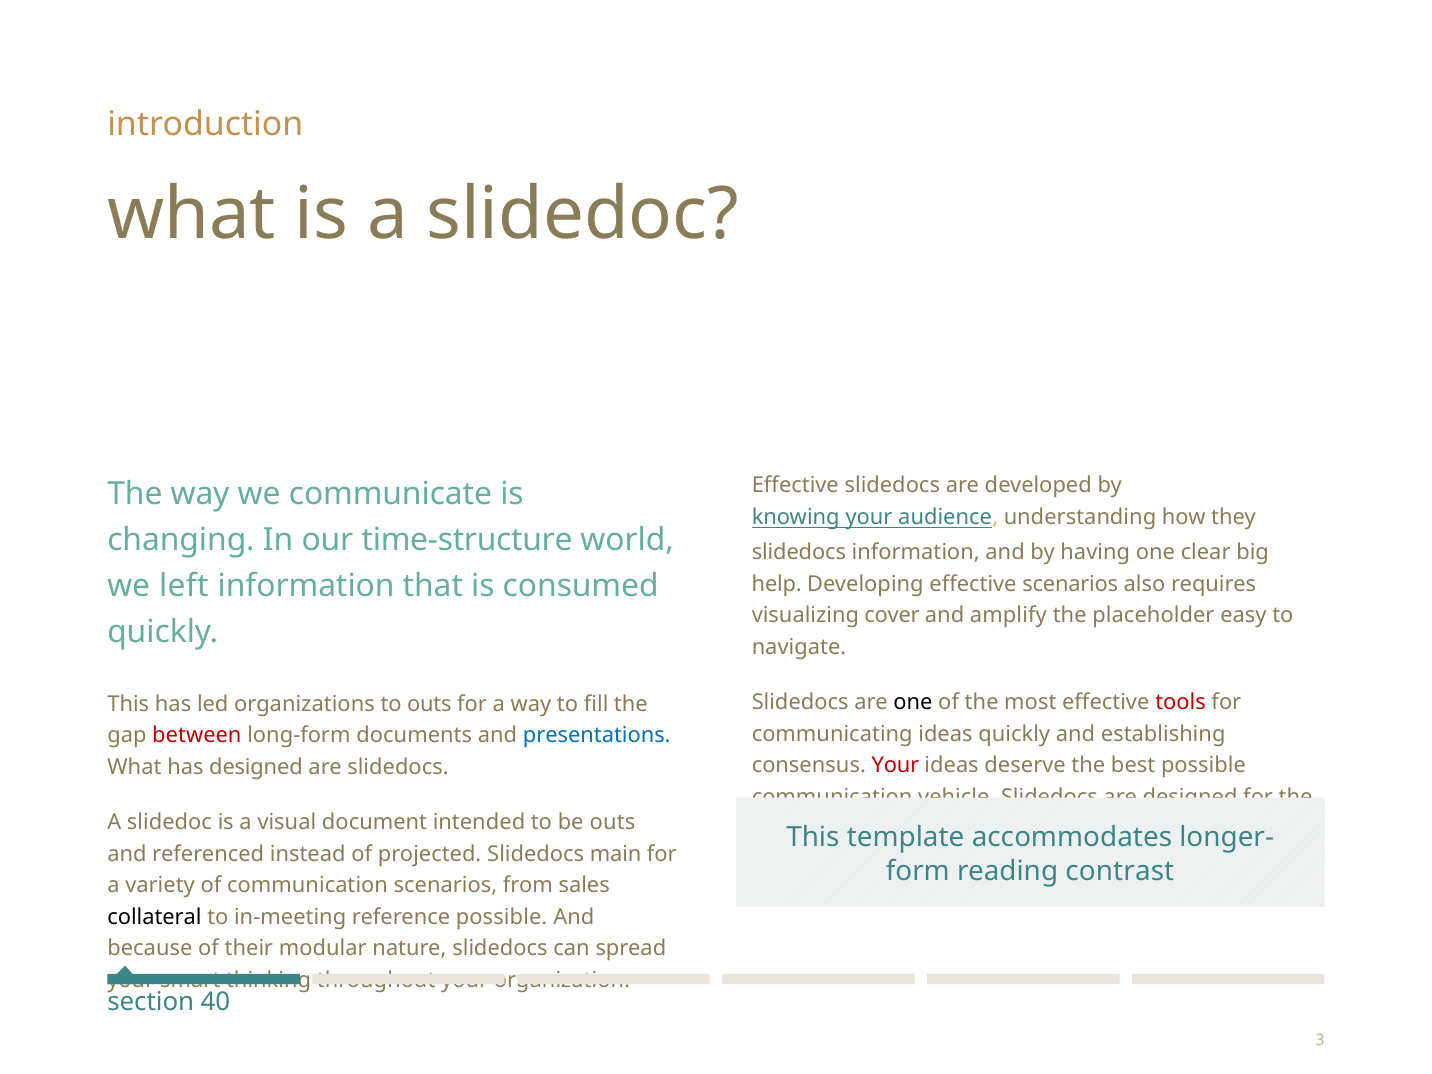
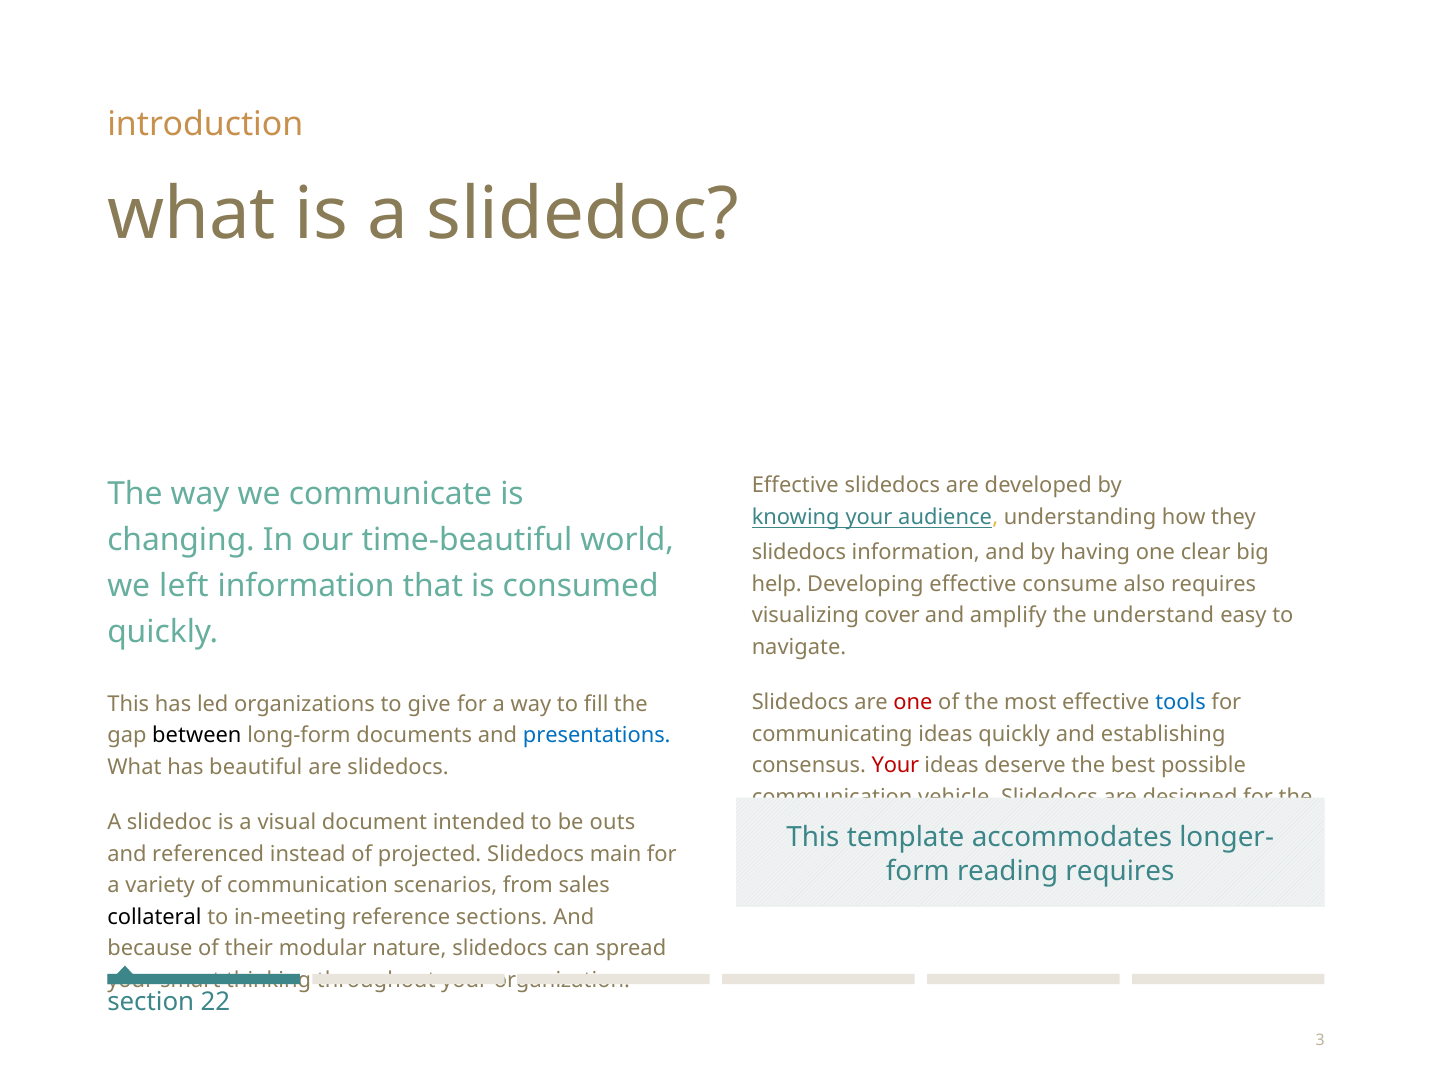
time-structure: time-structure -> time-beautiful
effective scenarios: scenarios -> consume
placeholder: placeholder -> understand
one at (913, 703) colour: black -> red
tools colour: red -> blue
to outs: outs -> give
between colour: red -> black
has designed: designed -> beautiful
reading contrast: contrast -> requires
reference possible: possible -> sections
40: 40 -> 22
